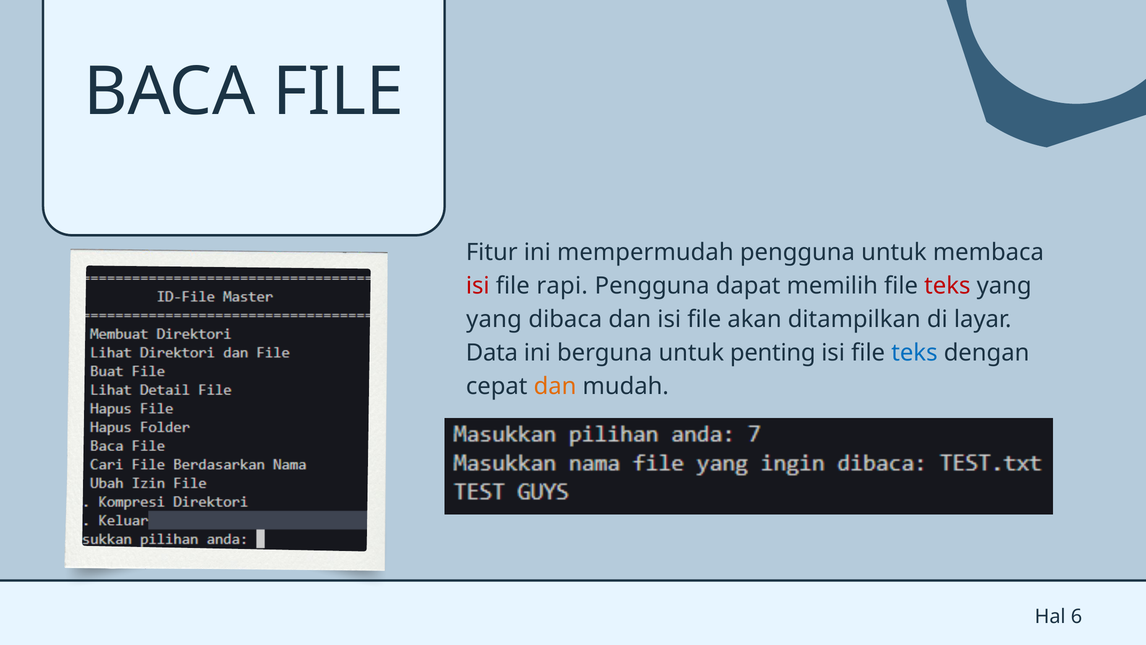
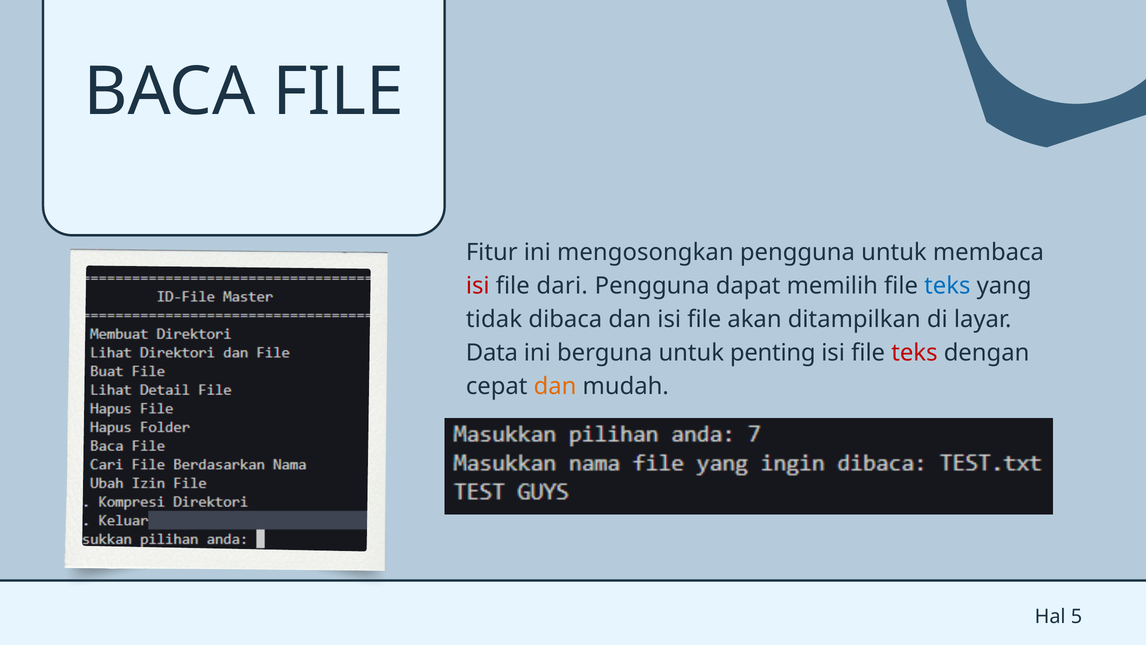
mempermudah: mempermudah -> mengosongkan
rapi: rapi -> dari
teks at (947, 286) colour: red -> blue
yang at (494, 319): yang -> tidak
teks at (914, 353) colour: blue -> red
6: 6 -> 5
